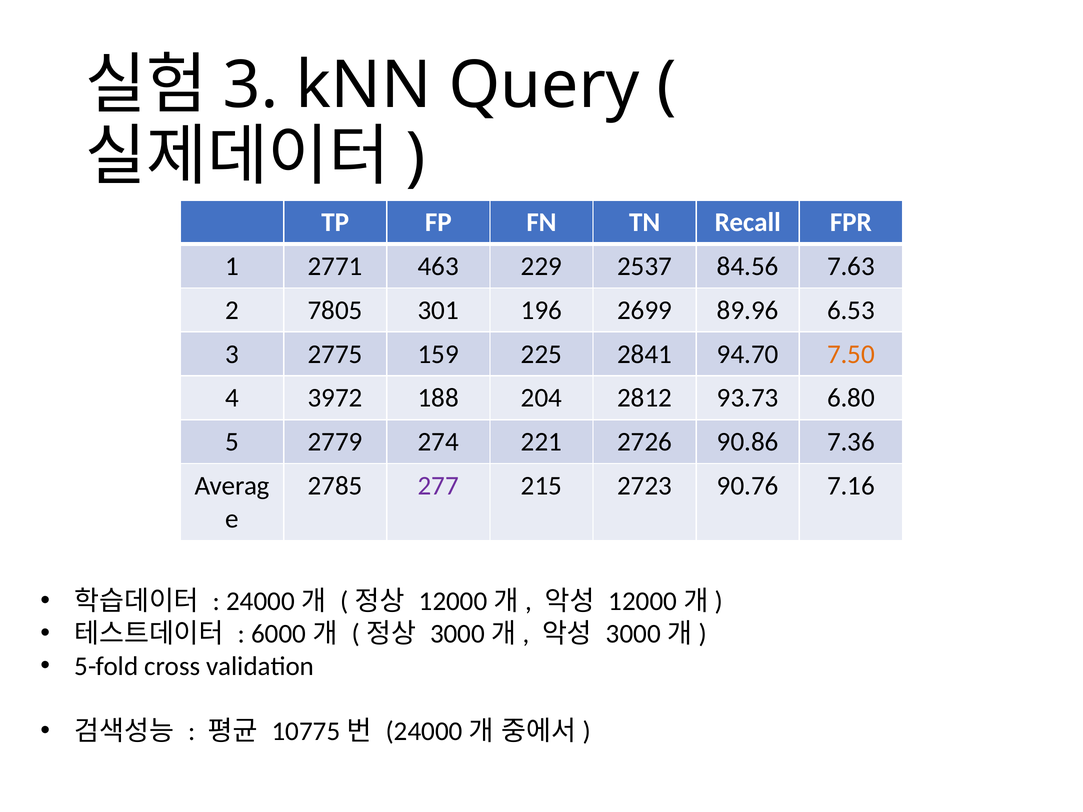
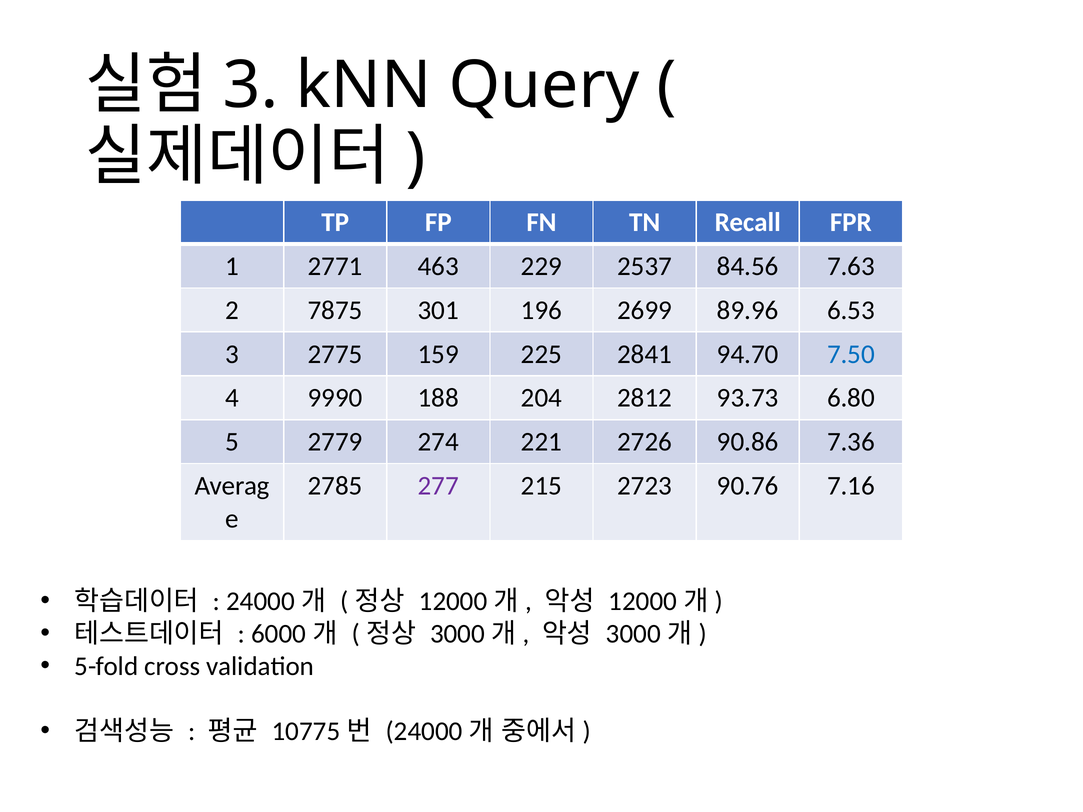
7805: 7805 -> 7875
7.50 colour: orange -> blue
3972: 3972 -> 9990
